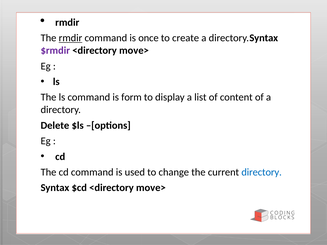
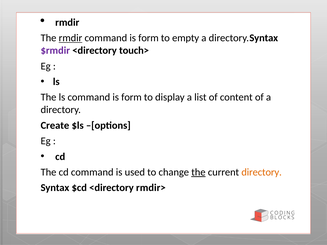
once at (148, 38): once -> form
create: create -> empty
move> at (134, 51): move> -> touch>
Delete: Delete -> Create
the at (198, 172) underline: none -> present
directory at (262, 172) colour: blue -> orange
$cd <directory move>: move> -> rmdir>
